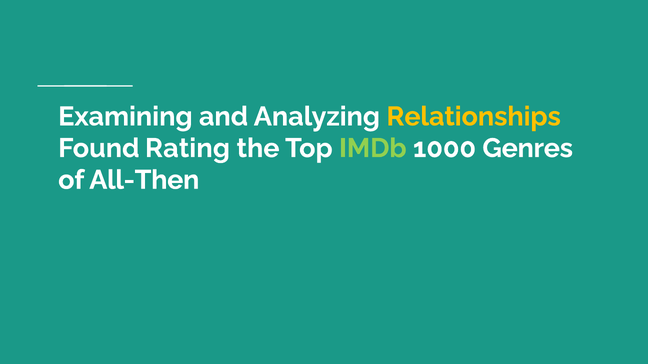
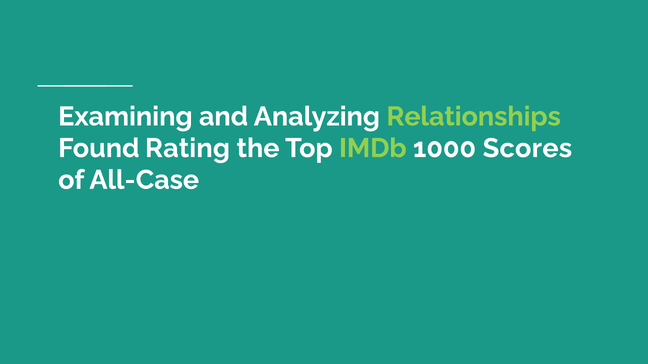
Relationships colour: yellow -> light green
Genres: Genres -> Scores
All-Then: All-Then -> All-Case
